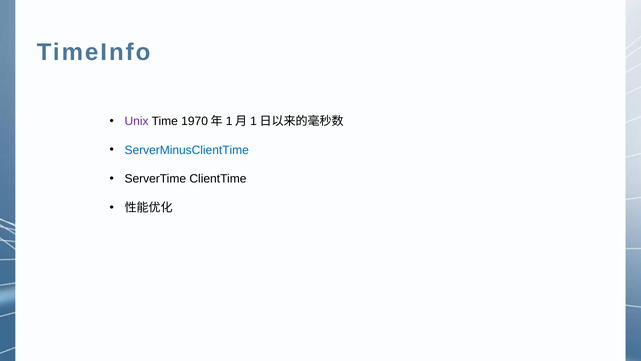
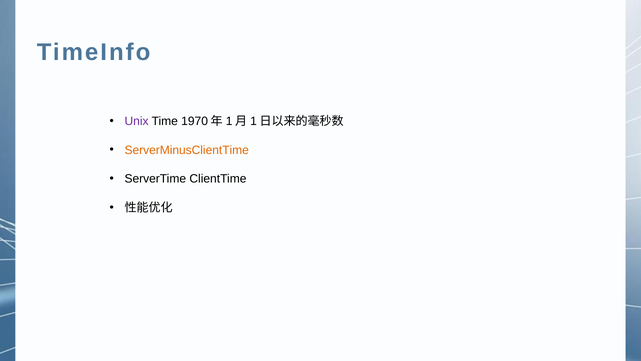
ServerMinusClientTime colour: blue -> orange
